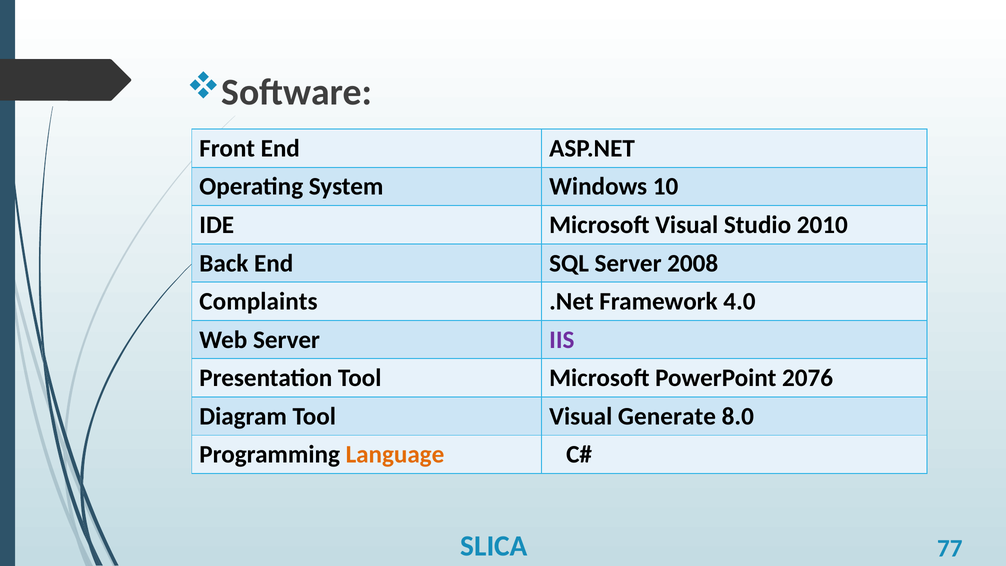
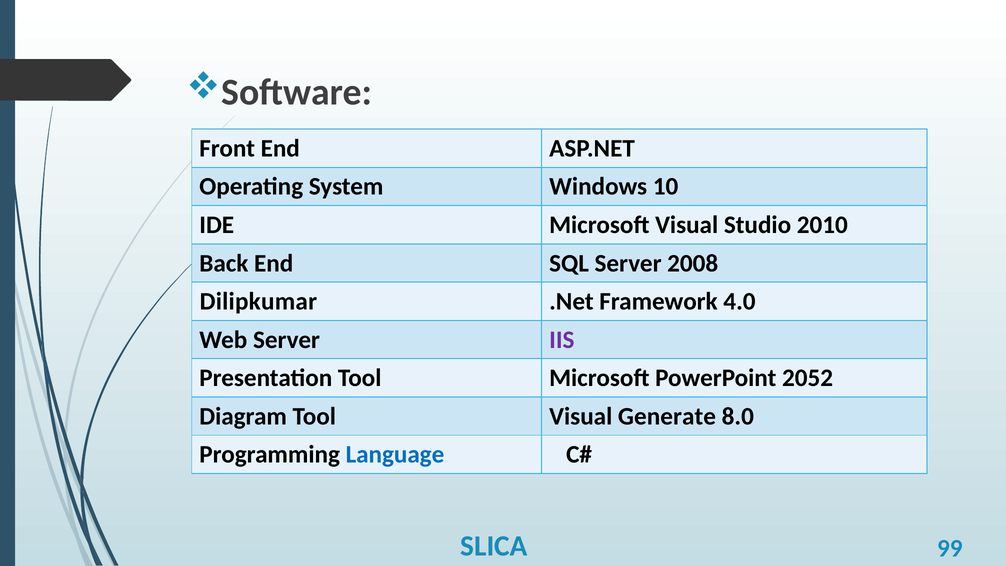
Complaints: Complaints -> Dilipkumar
2076: 2076 -> 2052
Language colour: orange -> blue
77: 77 -> 99
